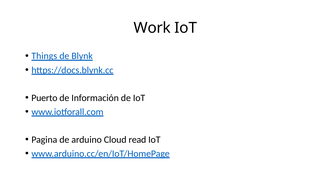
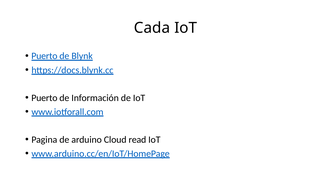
Work: Work -> Cada
Things at (44, 56): Things -> Puerto
